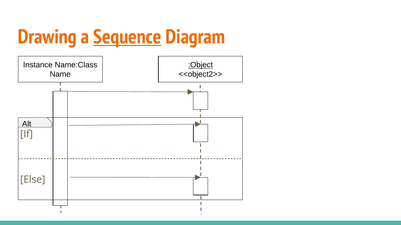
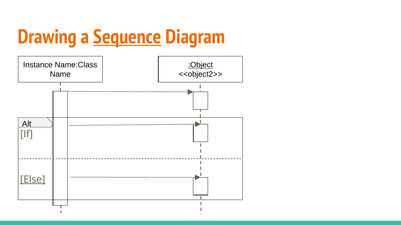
Else underline: none -> present
